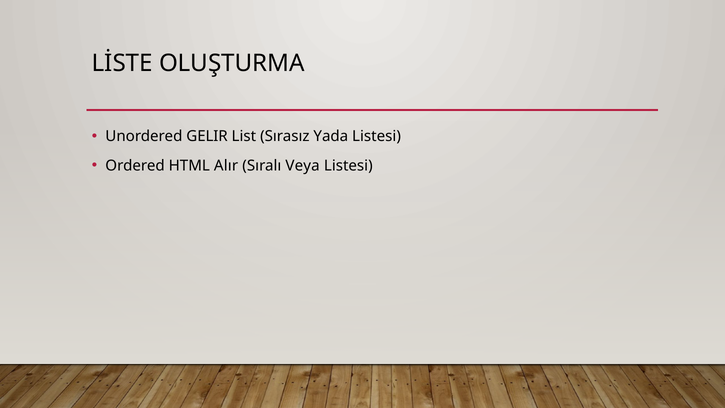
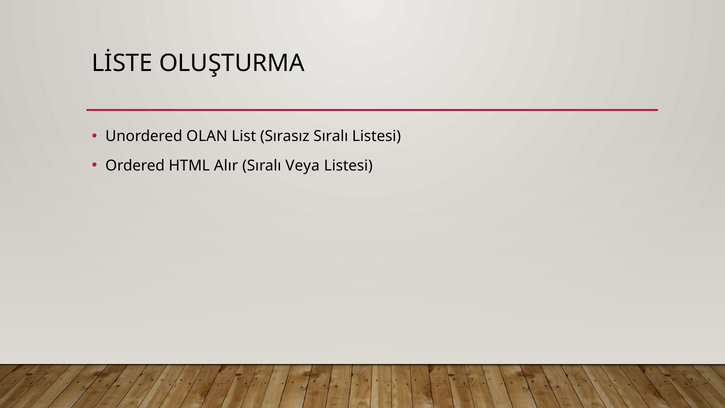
GELIR: GELIR -> OLAN
Sırasız Yada: Yada -> Sıralı
